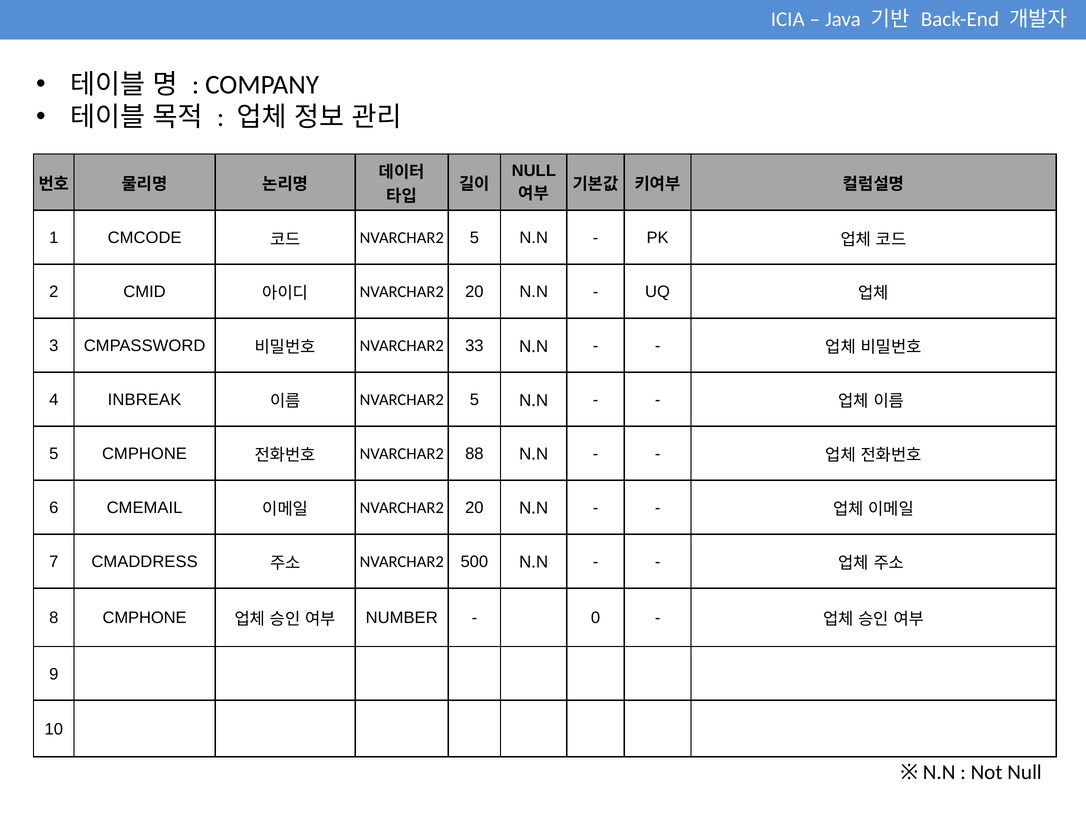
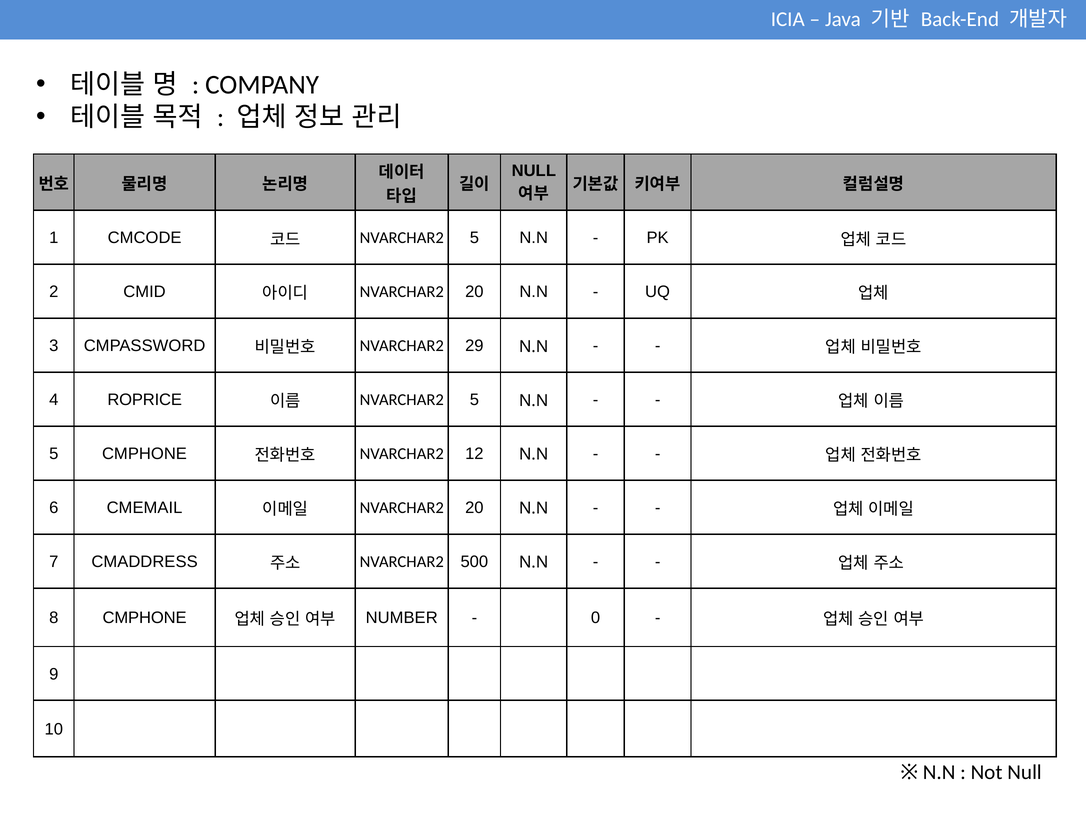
33: 33 -> 29
INBREAK: INBREAK -> ROPRICE
88: 88 -> 12
